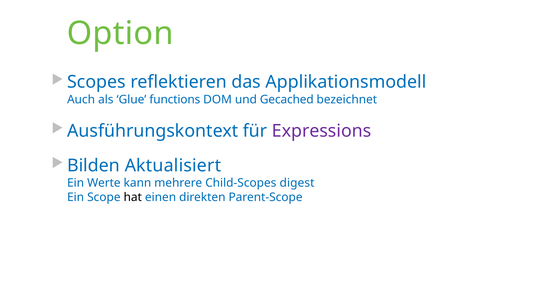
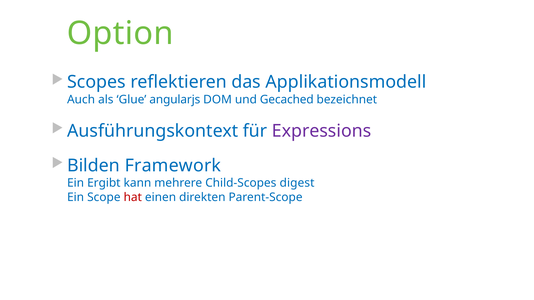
functions: functions -> angularjs
Aktualisiert: Aktualisiert -> Framework
Werte: Werte -> Ergibt
hat colour: black -> red
